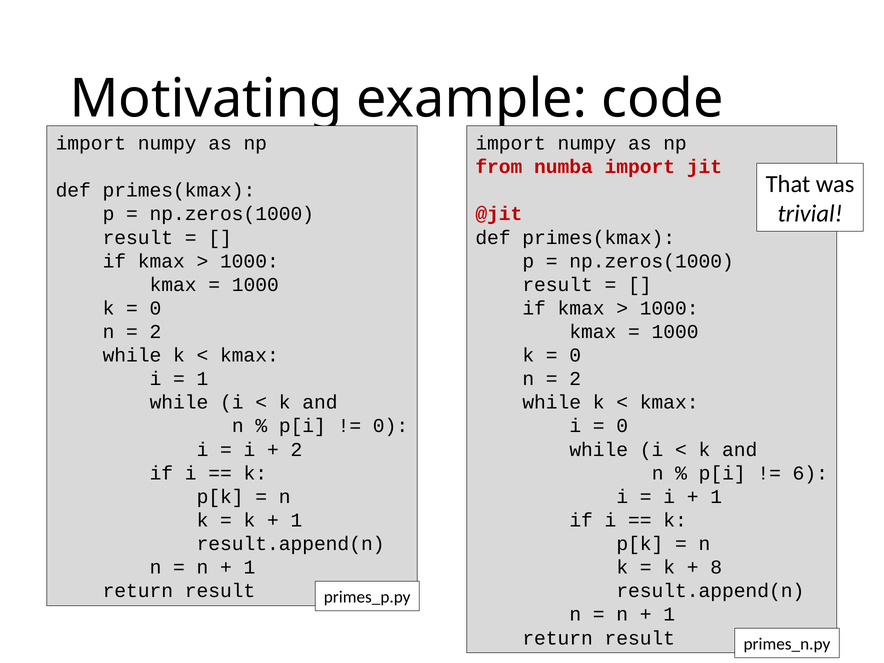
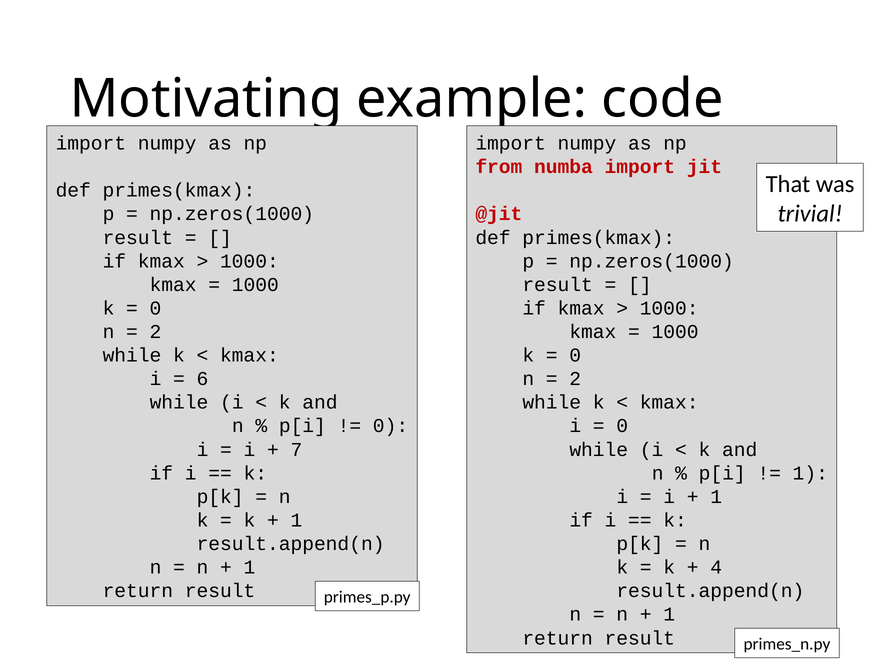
1 at (202, 379): 1 -> 6
2 at (296, 450): 2 -> 7
6 at (810, 473): 6 -> 1
8: 8 -> 4
